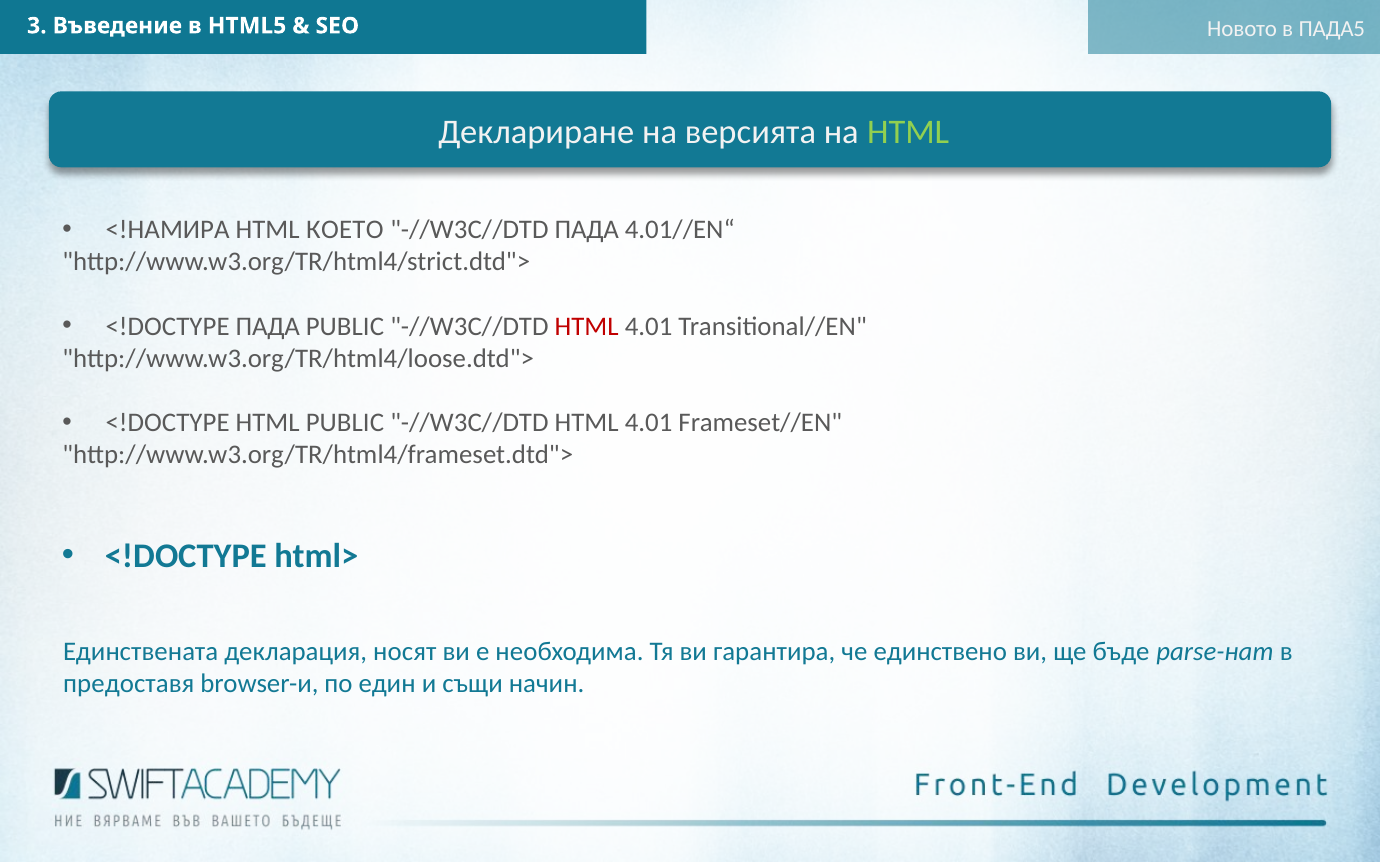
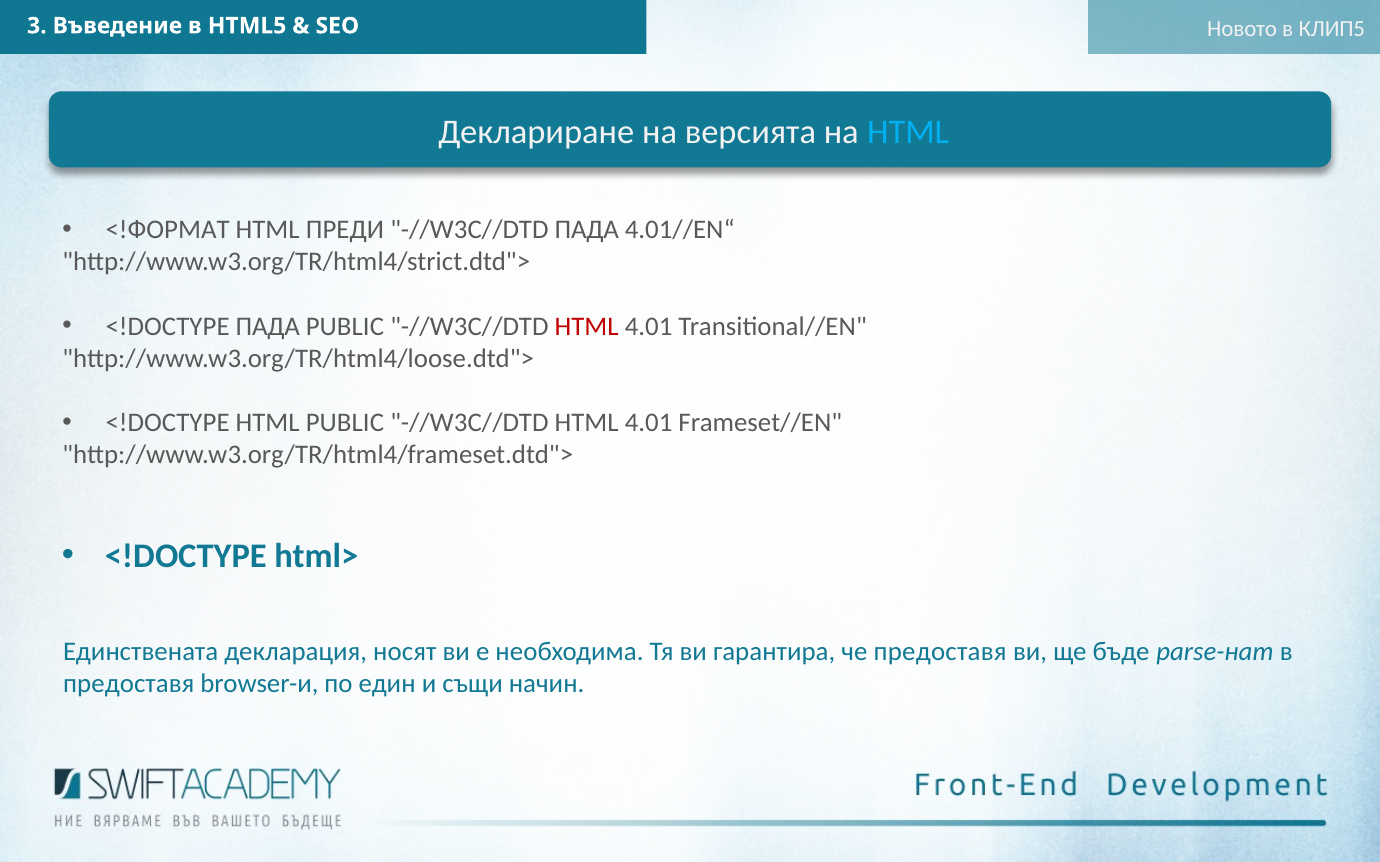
ПАДА5: ПАДА5 -> КЛИП5
HTML at (908, 132) colour: light green -> light blue
<!НАМИРА: <!НАМИРА -> <!ФОРМАТ
КОЕТО: КОЕТО -> ПРЕДИ
че единствено: единствено -> предоставя
